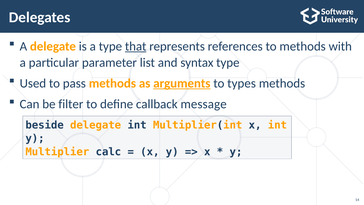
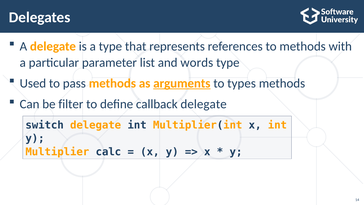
that underline: present -> none
syntax: syntax -> words
callback message: message -> delegate
beside: beside -> switch
